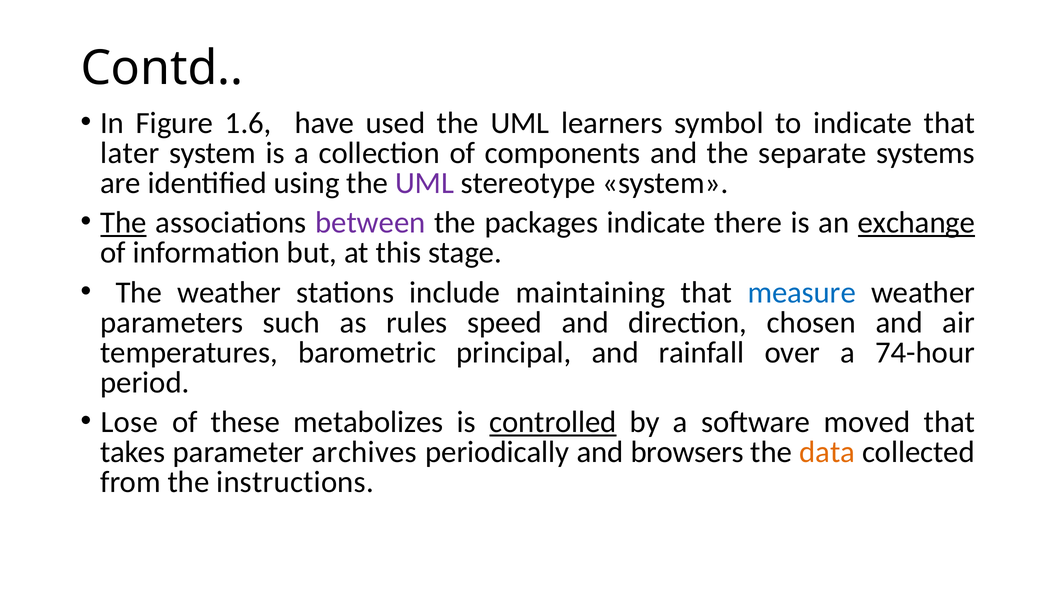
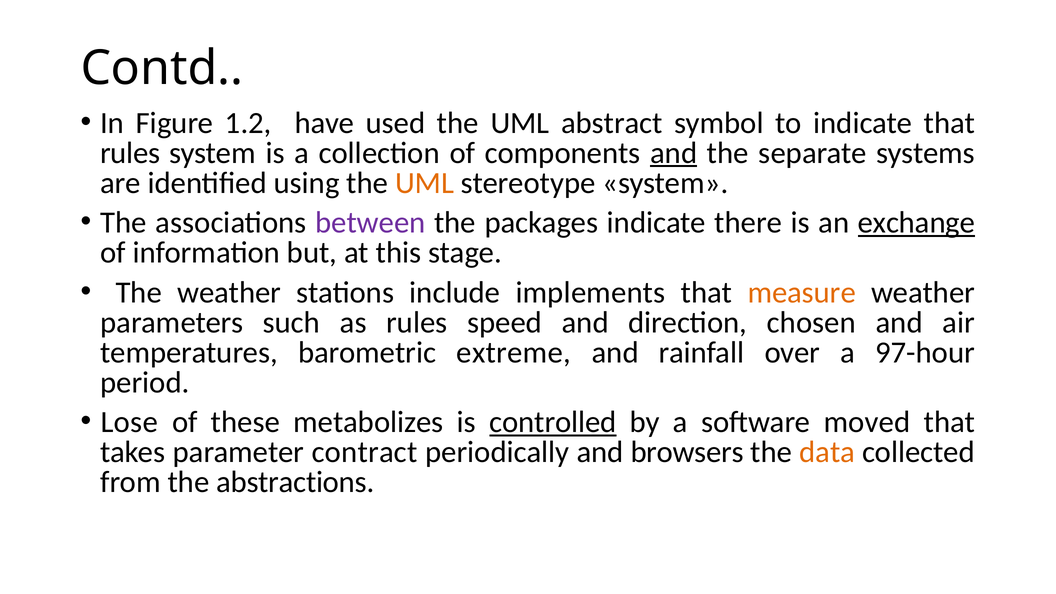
1.6: 1.6 -> 1.2
learners: learners -> abstract
later at (130, 153): later -> rules
and at (674, 153) underline: none -> present
UML at (425, 183) colour: purple -> orange
The at (124, 223) underline: present -> none
maintaining: maintaining -> implements
measure colour: blue -> orange
principal: principal -> extreme
74-hour: 74-hour -> 97-hour
archives: archives -> contract
instructions: instructions -> abstractions
